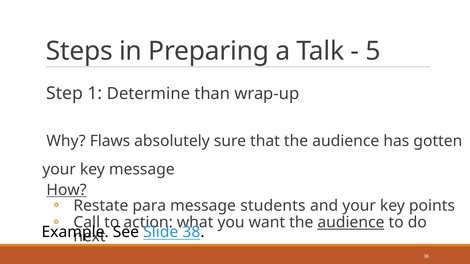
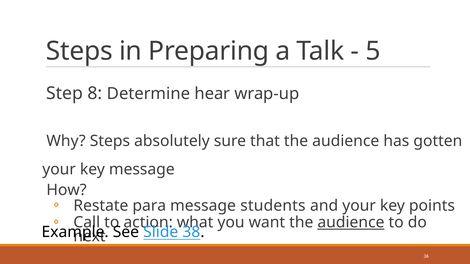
1: 1 -> 8
than: than -> hear
Why Flaws: Flaws -> Steps
How underline: present -> none
